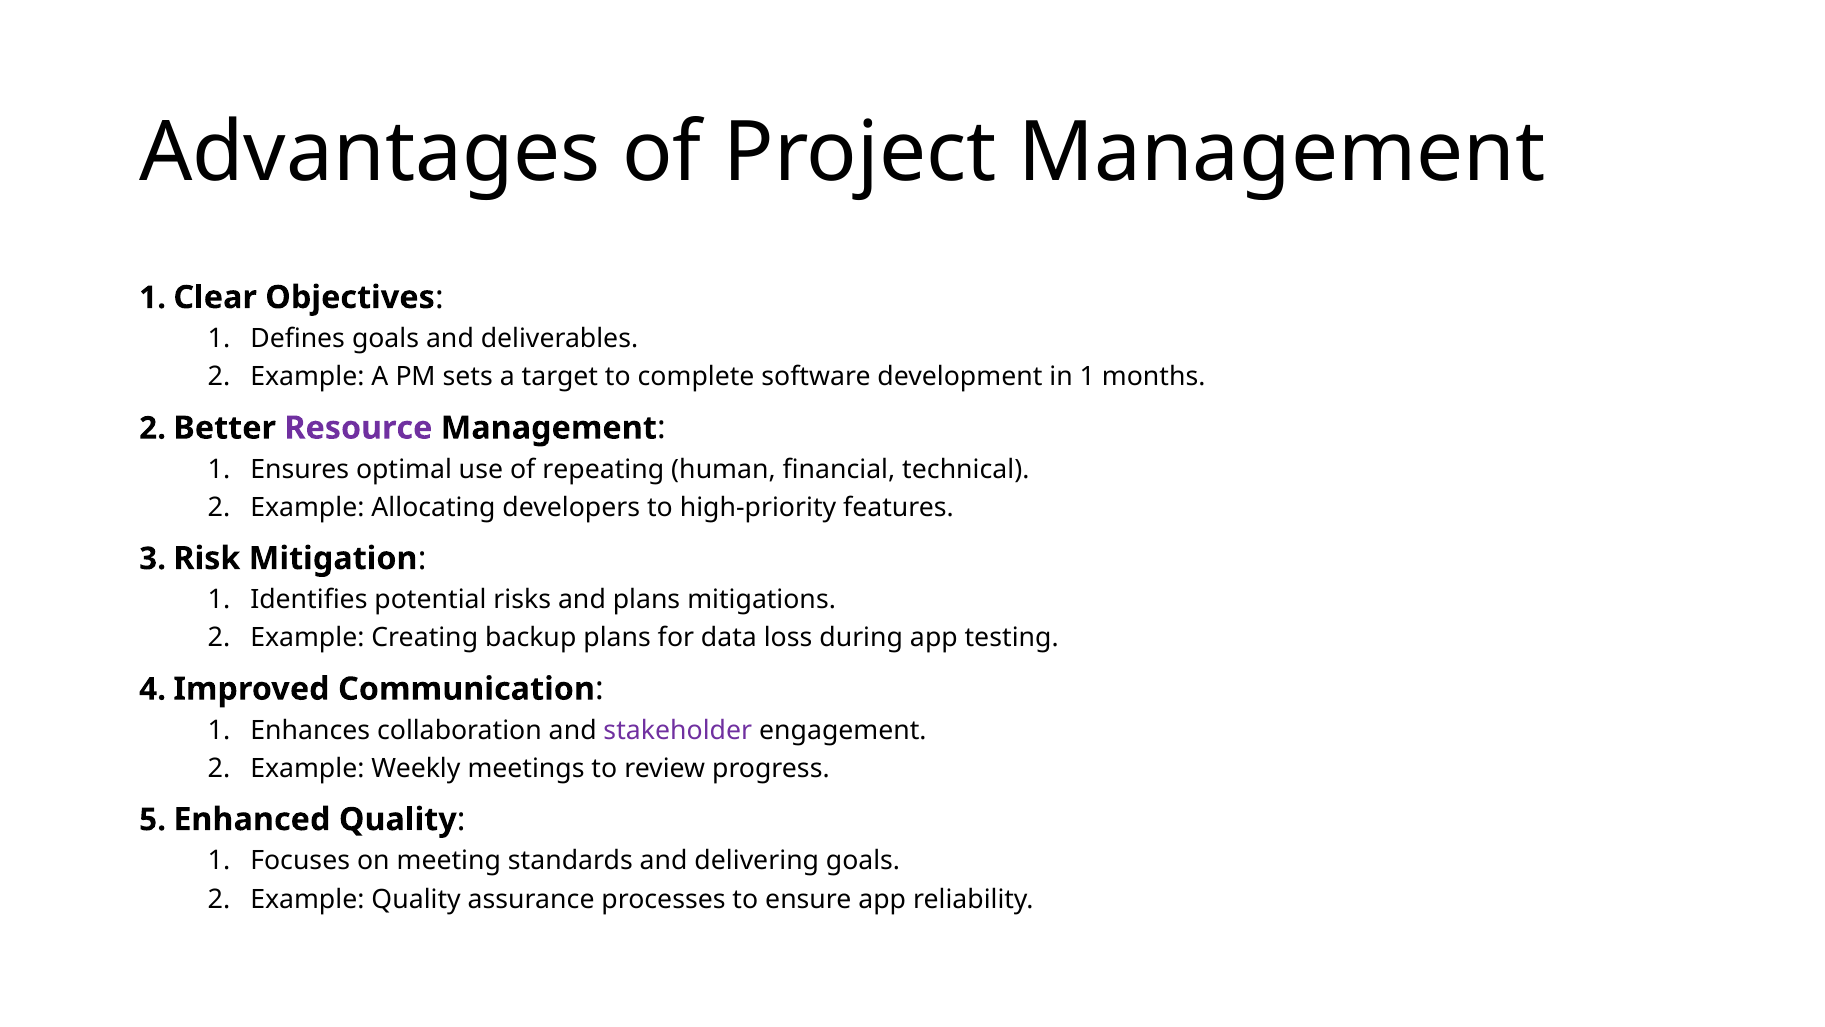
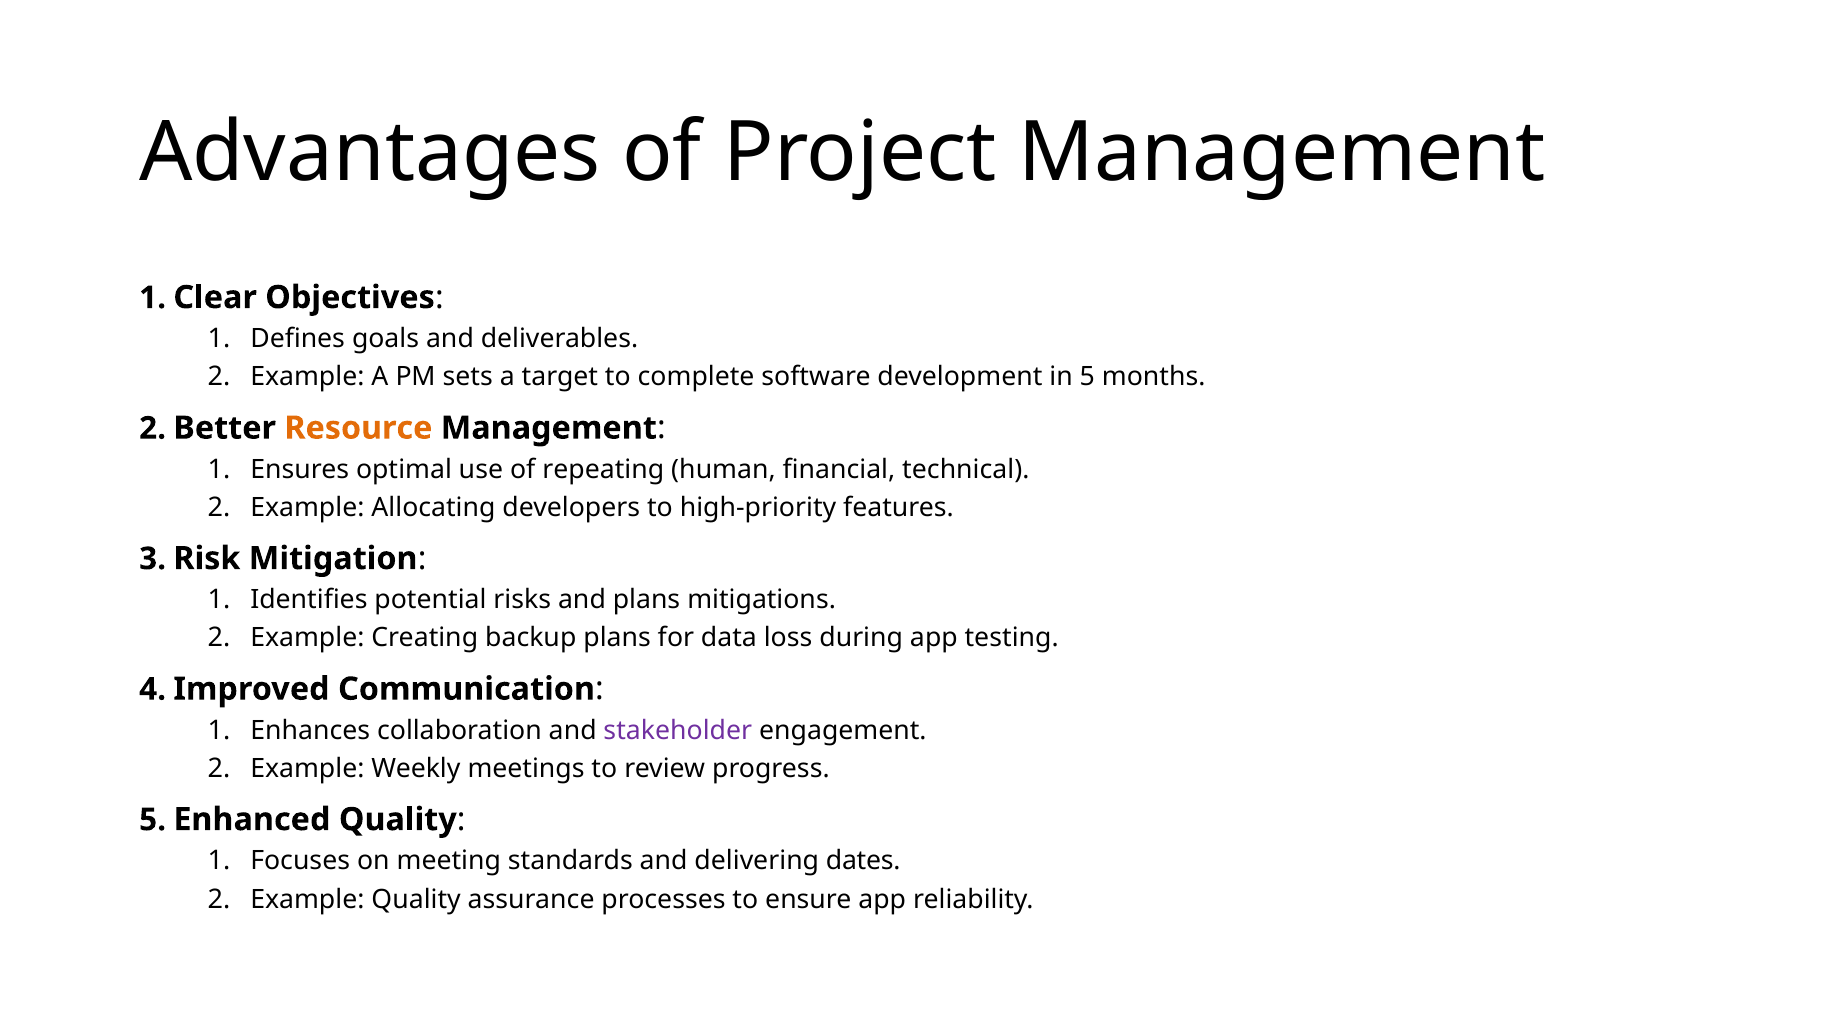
in 1: 1 -> 5
Resource colour: purple -> orange
delivering goals: goals -> dates
